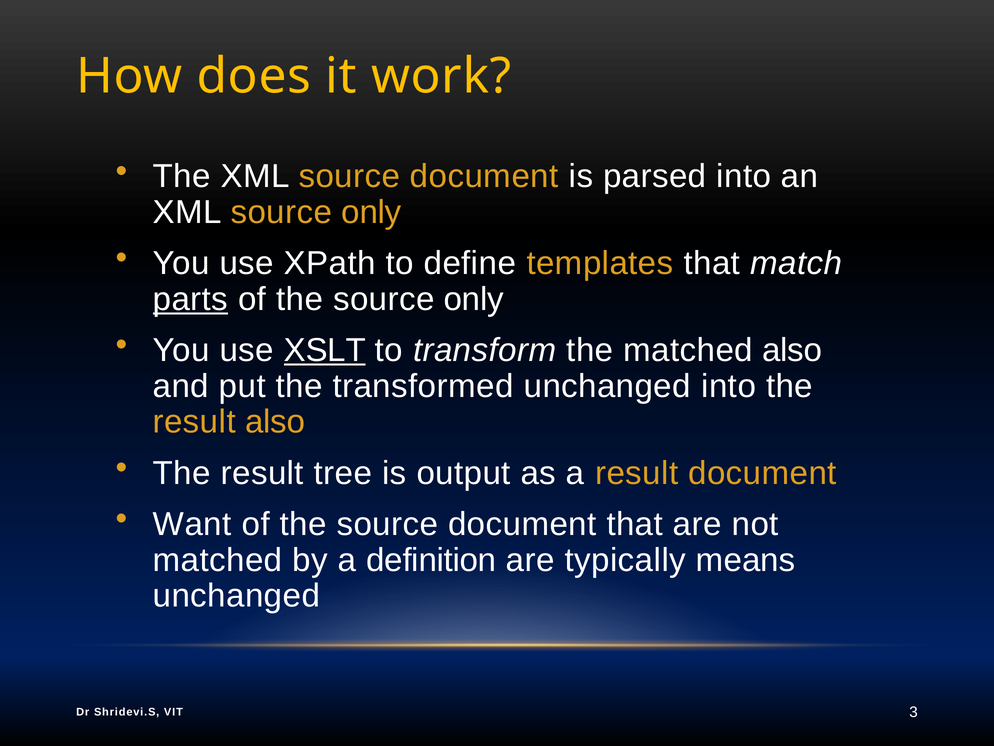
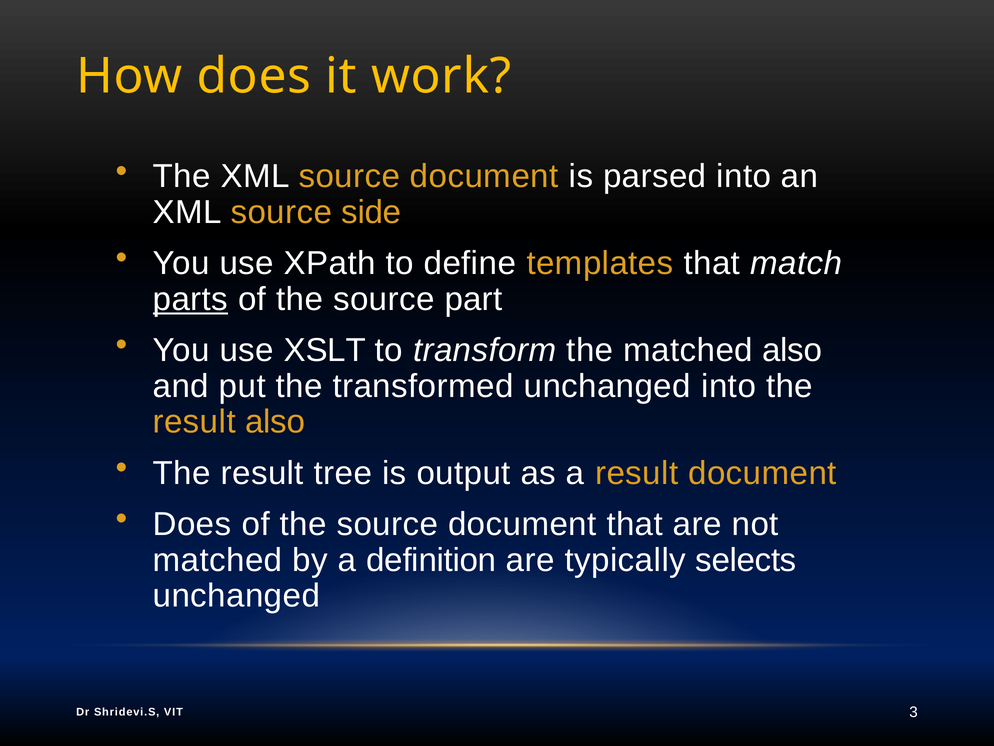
XML source only: only -> side
the source only: only -> part
XSLT underline: present -> none
Want at (192, 524): Want -> Does
means: means -> selects
